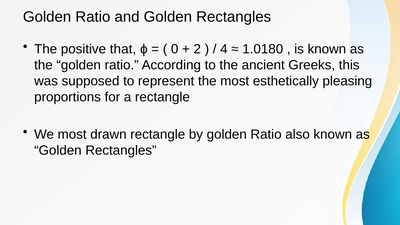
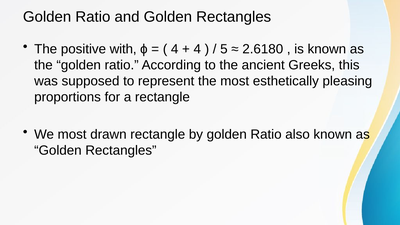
that: that -> with
0 at (175, 49): 0 -> 4
2 at (197, 49): 2 -> 4
4: 4 -> 5
1.0180: 1.0180 -> 2.6180
